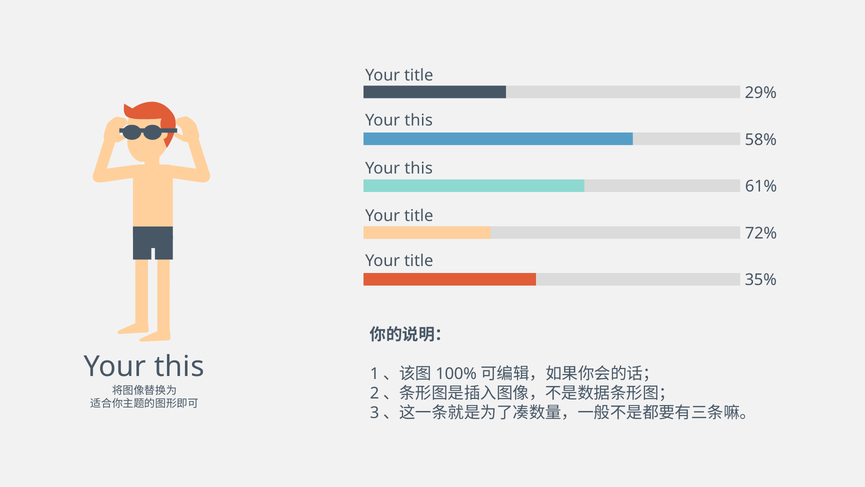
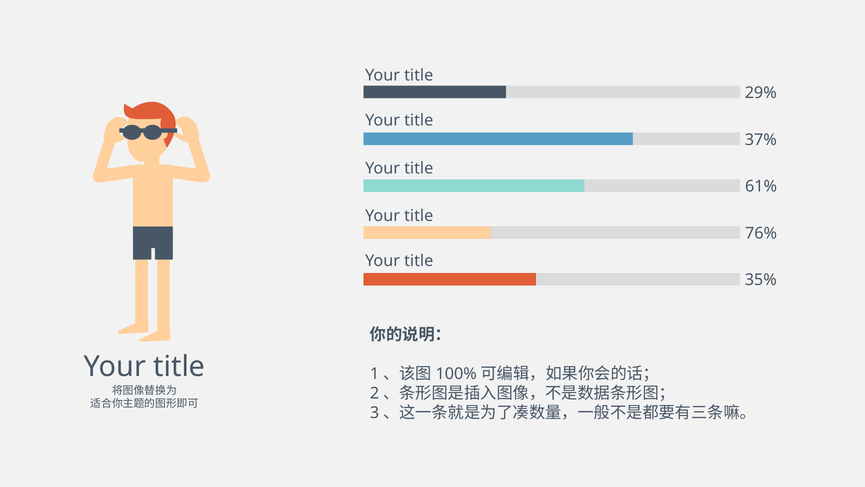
this at (419, 120): this -> title
58%: 58% -> 37%
this at (419, 168): this -> title
72%: 72% -> 76%
this at (179, 366): this -> title
